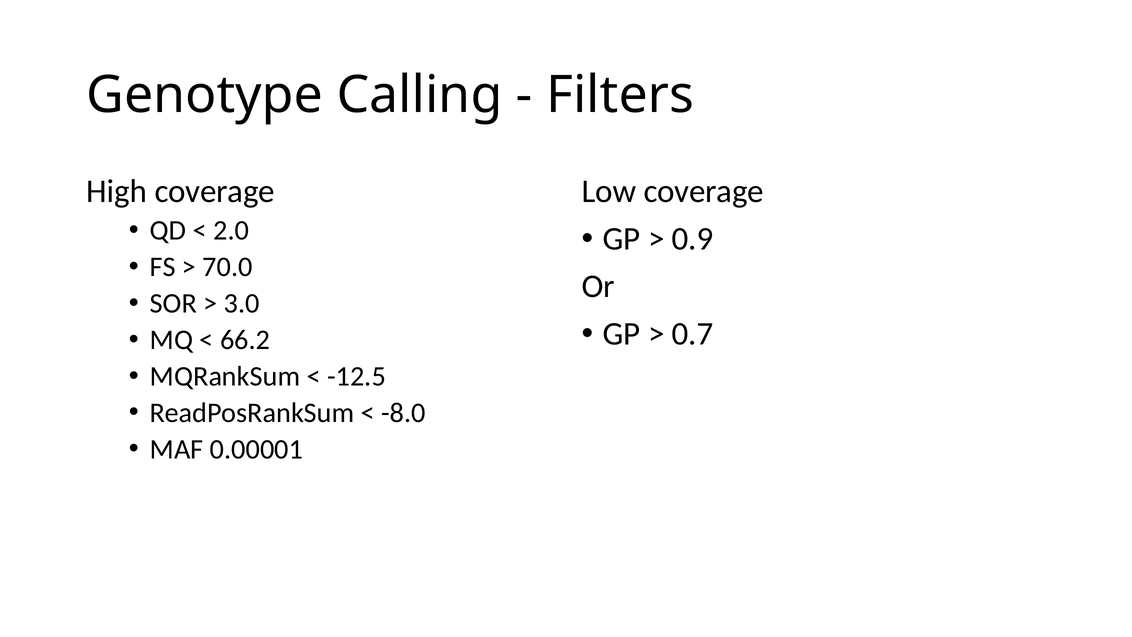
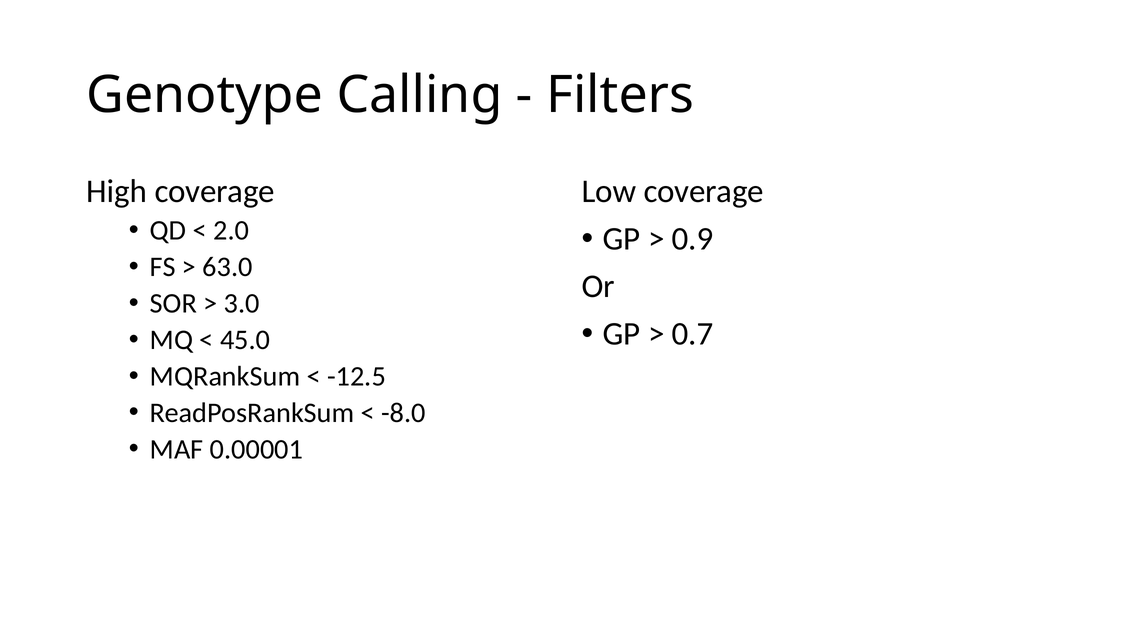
70.0: 70.0 -> 63.0
66.2: 66.2 -> 45.0
